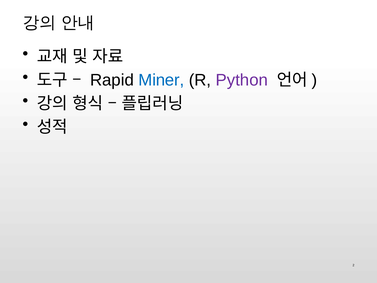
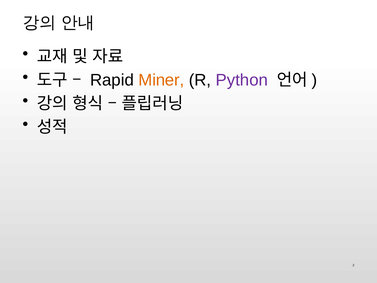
Miner colour: blue -> orange
